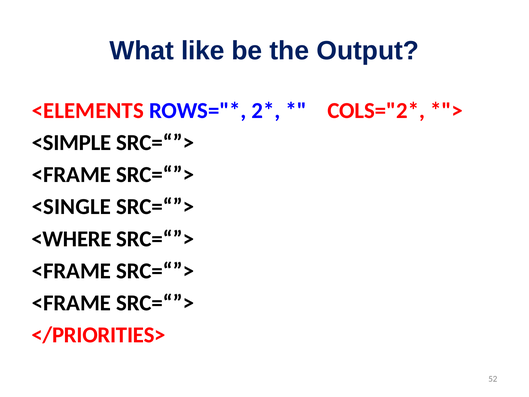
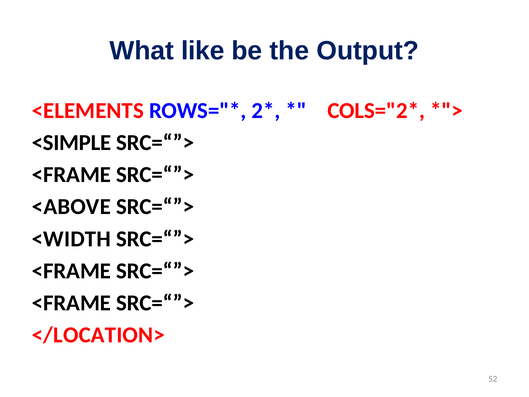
<SINGLE: <SINGLE -> <ABOVE
<WHERE: <WHERE -> <WIDTH
</PRIORITIES>: </PRIORITIES> -> </LOCATION>
